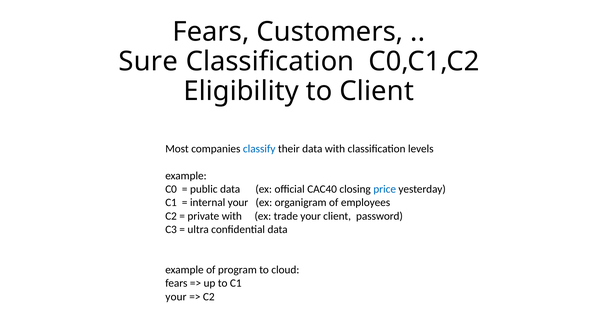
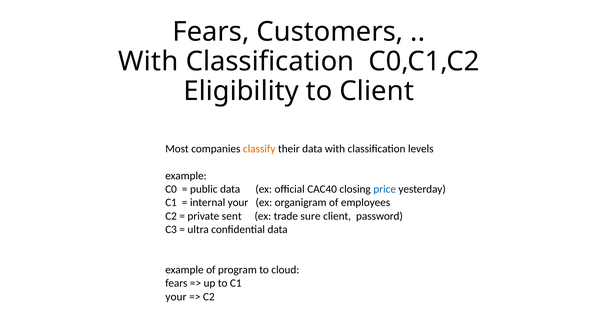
Sure at (148, 62): Sure -> With
classify colour: blue -> orange
private with: with -> sent
trade your: your -> sure
